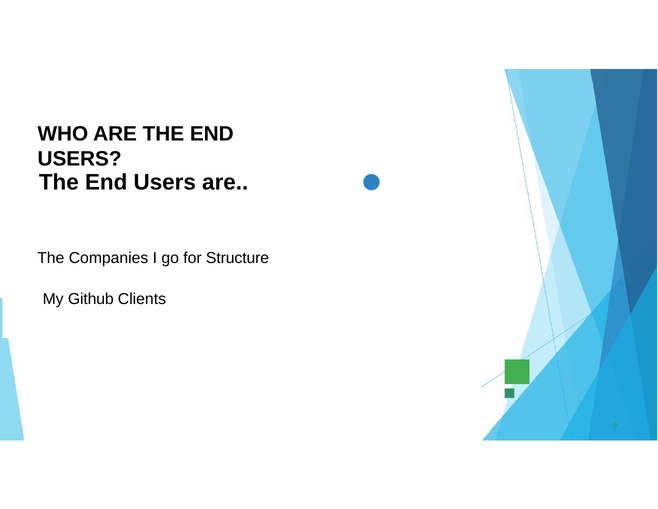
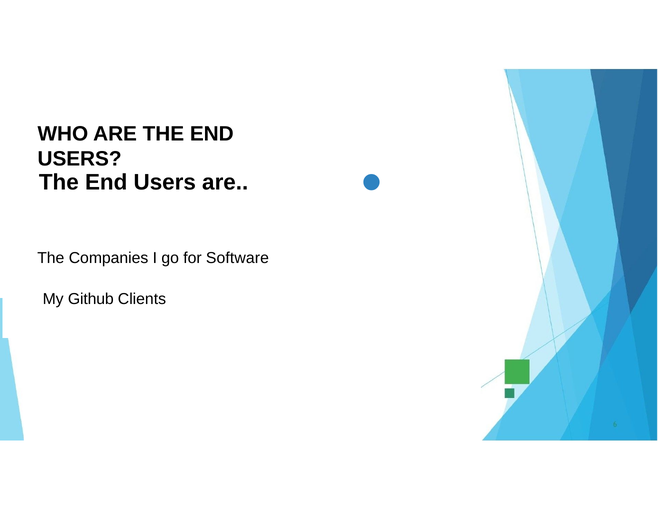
Structure: Structure -> Software
